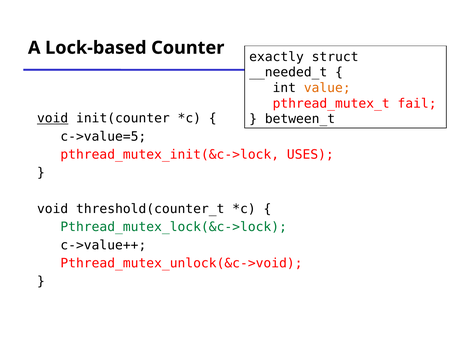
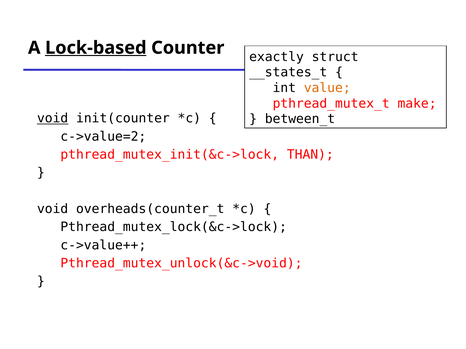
Lock-based underline: none -> present
__needed_t: __needed_t -> __states_t
fail: fail -> make
c->value=5: c->value=5 -> c->value=2
USES: USES -> THAN
threshold(counter_t: threshold(counter_t -> overheads(counter_t
Pthread_mutex_lock(&c->lock colour: green -> black
